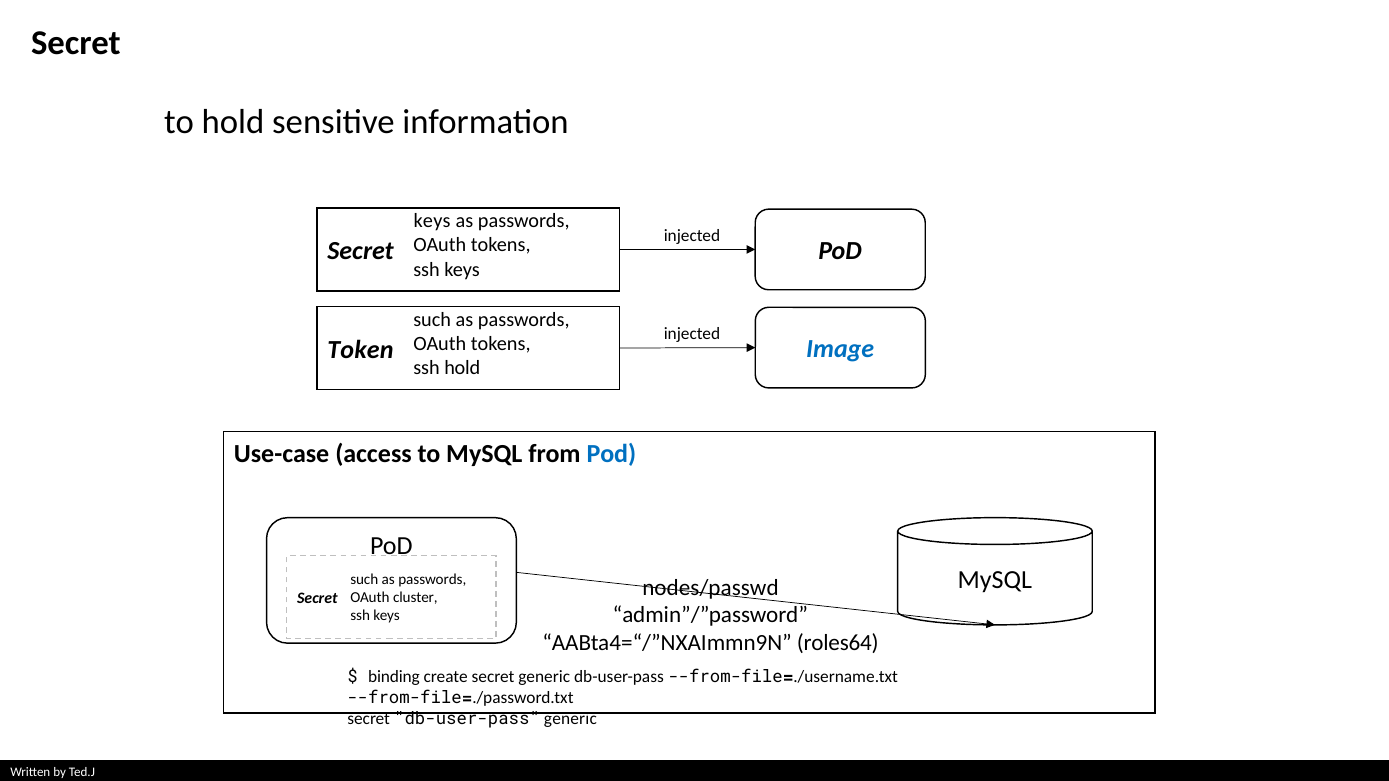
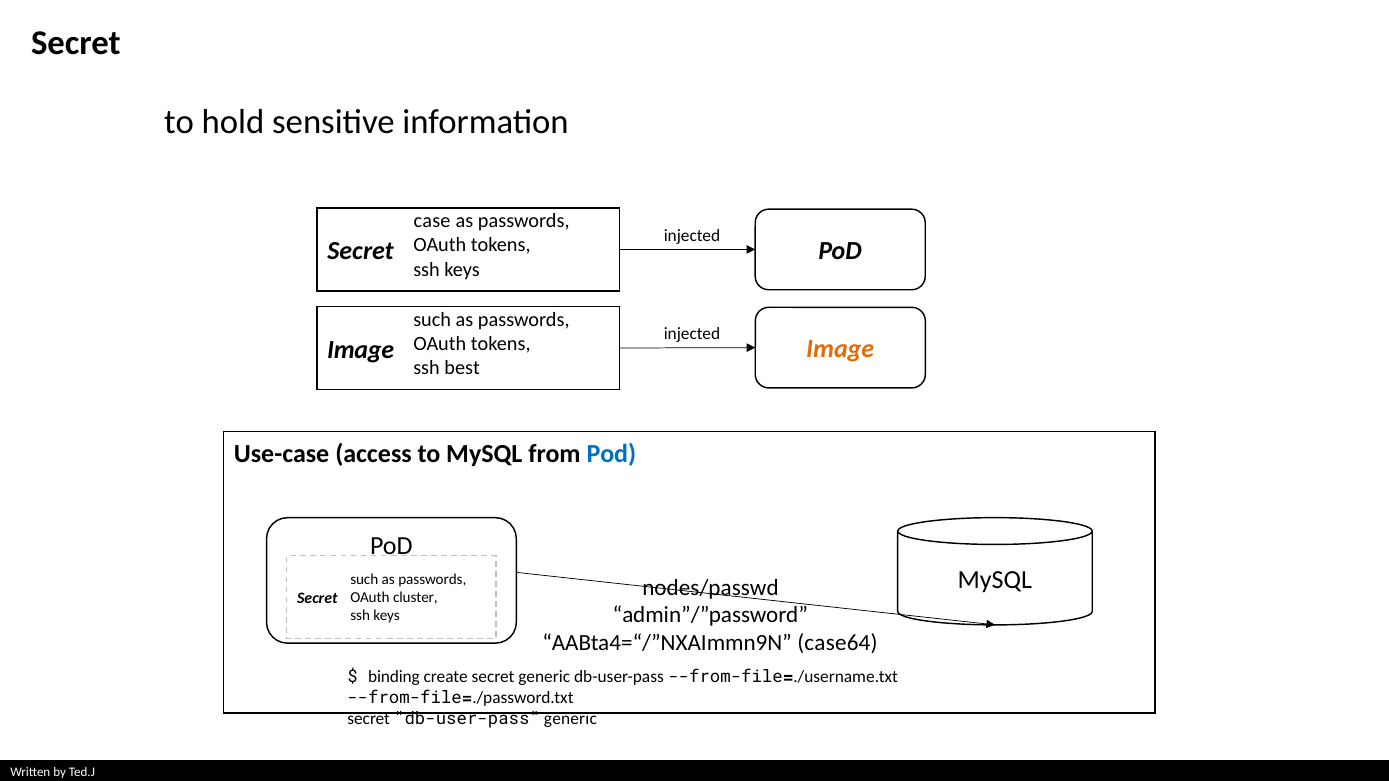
keys at (432, 221): keys -> case
Image at (840, 350) colour: blue -> orange
Token at (361, 350): Token -> Image
ssh hold: hold -> best
roles64: roles64 -> case64
